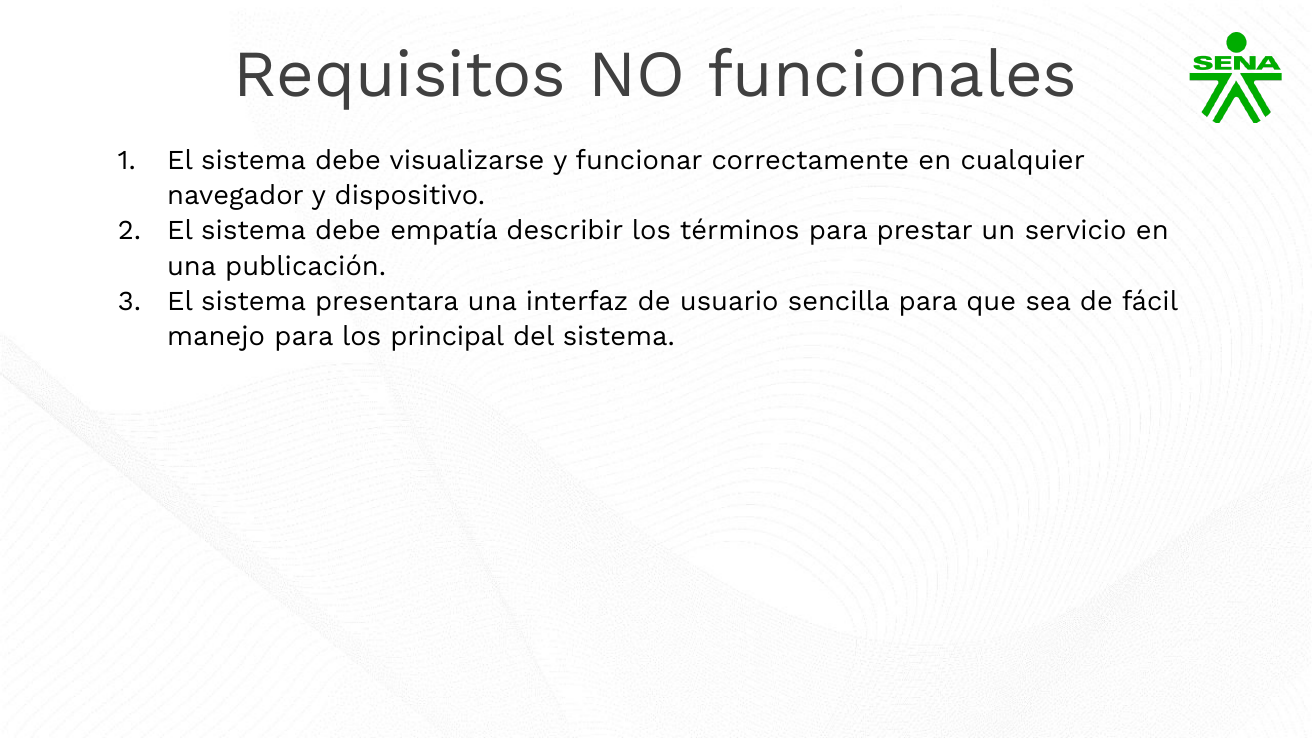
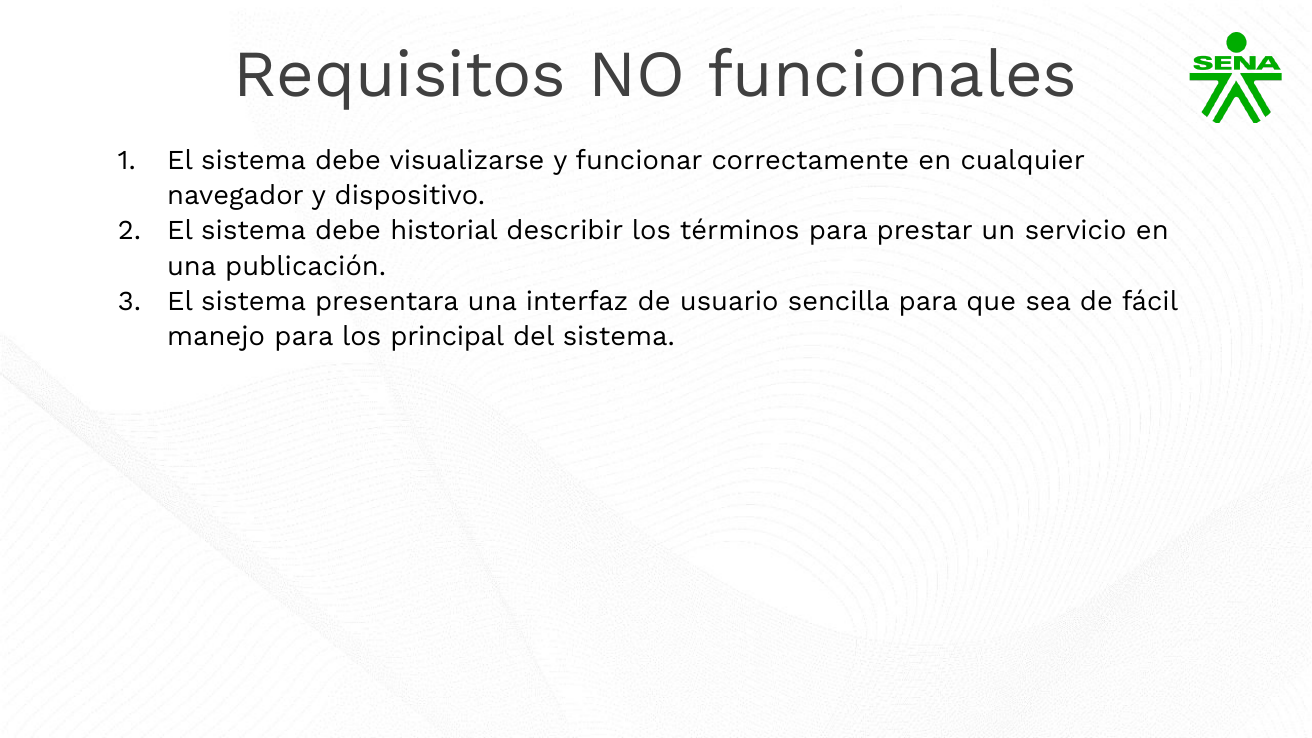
empatía: empatía -> historial
